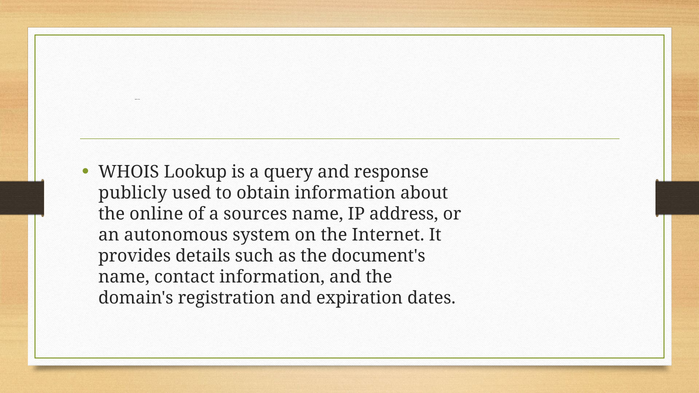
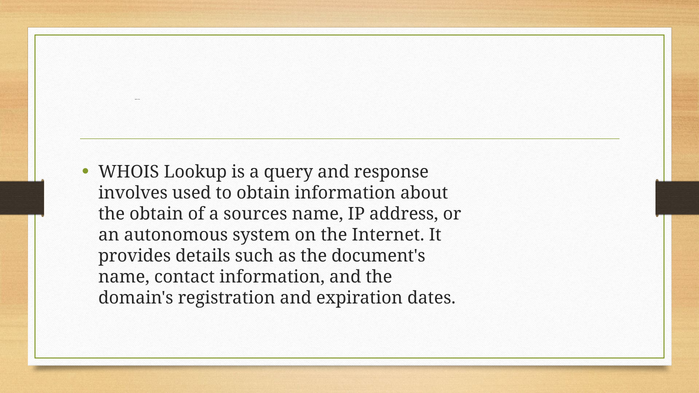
publicly: publicly -> involves
the online: online -> obtain
